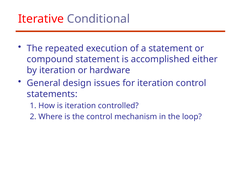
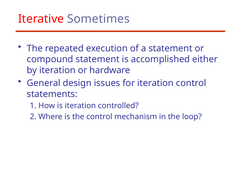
Conditional: Conditional -> Sometimes
